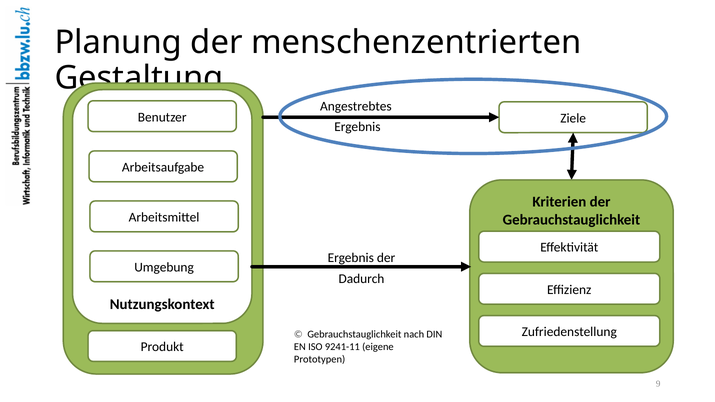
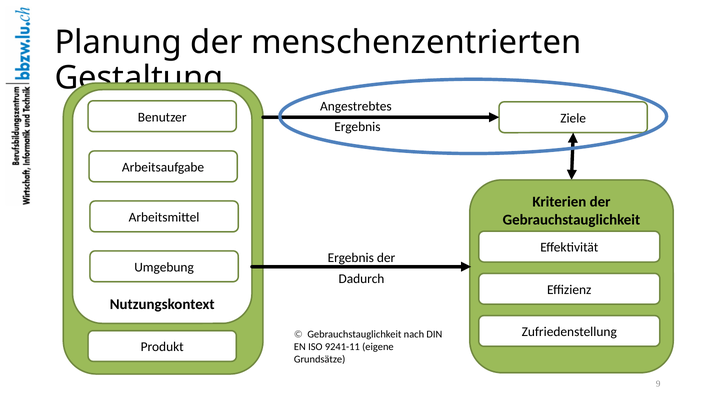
Prototypen: Prototypen -> Grundsätze
